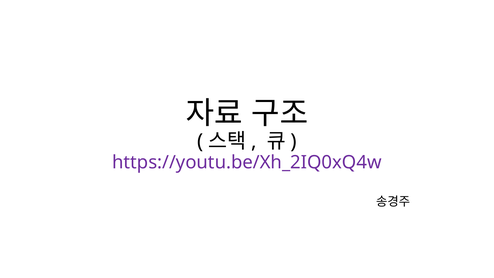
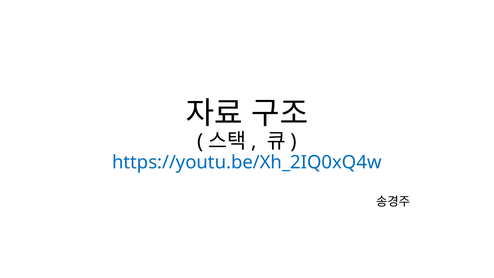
https://youtu.be/Xh_2IQ0xQ4w colour: purple -> blue
